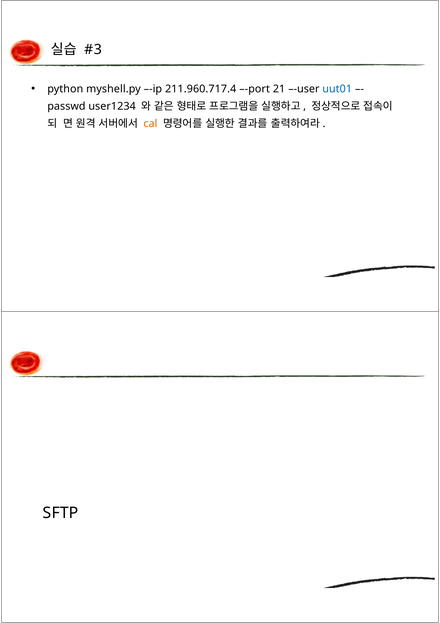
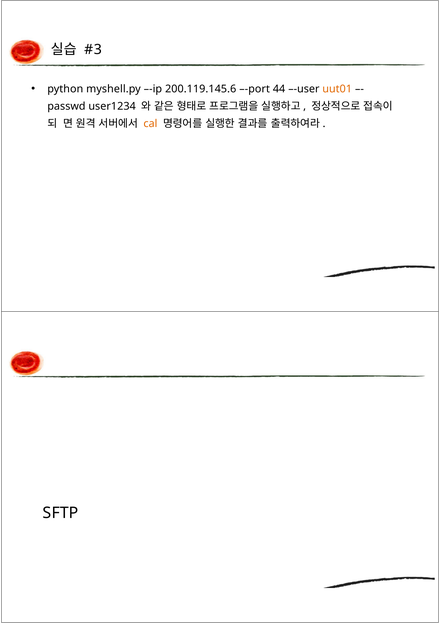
211.960.717.4: 211.960.717.4 -> 200.119.145.6
21: 21 -> 44
uut01 colour: blue -> orange
